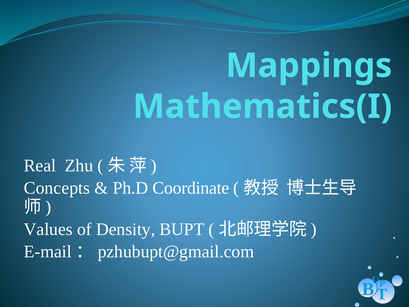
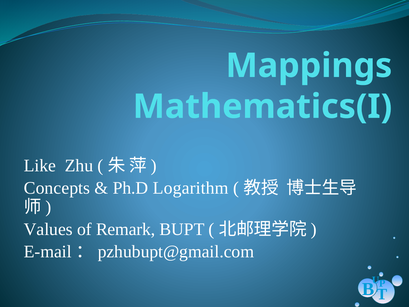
Real: Real -> Like
Coordinate: Coordinate -> Logarithm
Density: Density -> Remark
